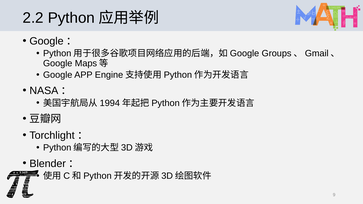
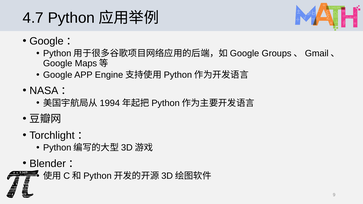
2.2: 2.2 -> 4.7
